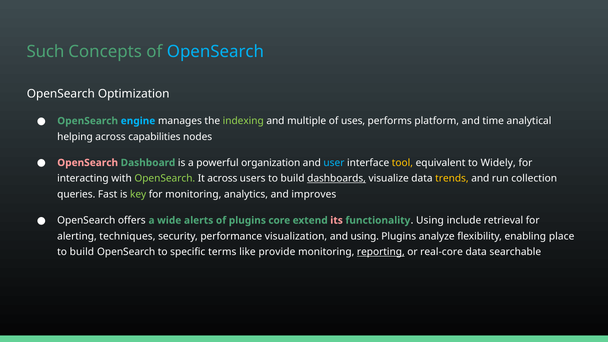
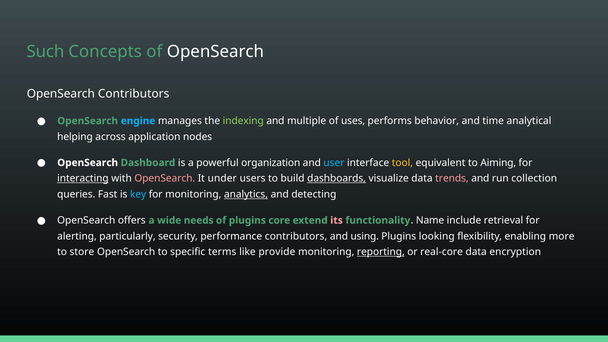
OpenSearch at (215, 52) colour: light blue -> white
OpenSearch Optimization: Optimization -> Contributors
platform: platform -> behavior
capabilities: capabilities -> application
OpenSearch at (88, 163) colour: pink -> white
Widely: Widely -> Aiming
interacting underline: none -> present
OpenSearch at (165, 179) colour: light green -> pink
It across: across -> under
trends colour: yellow -> pink
key colour: light green -> light blue
analytics underline: none -> present
improves: improves -> detecting
alerts: alerts -> needs
functionality Using: Using -> Name
techniques: techniques -> particularly
performance visualization: visualization -> contributors
analyze: analyze -> looking
place: place -> more
build at (82, 252): build -> store
searchable: searchable -> encryption
